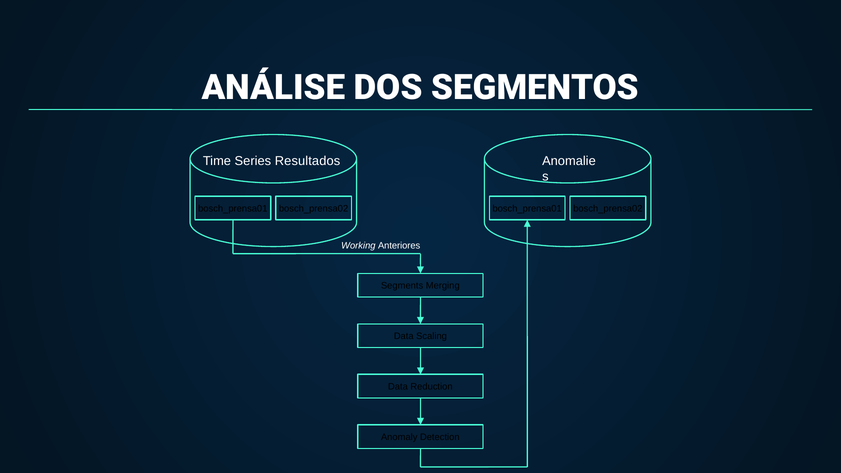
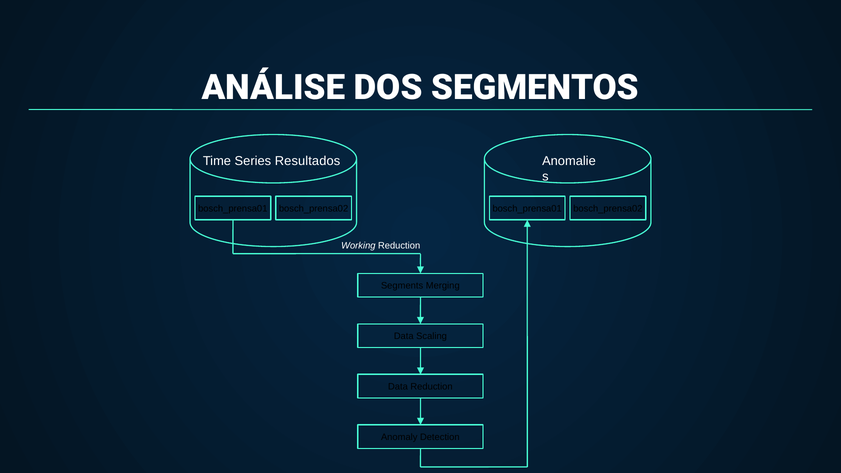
Working Anteriores: Anteriores -> Reduction
